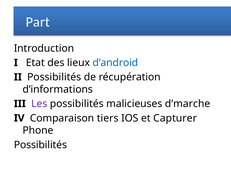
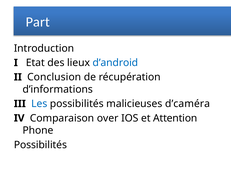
II Possibilités: Possibilités -> Conclusion
Les colour: purple -> blue
d’marche: d’marche -> d’caméra
tiers: tiers -> over
Capturer: Capturer -> Attention
